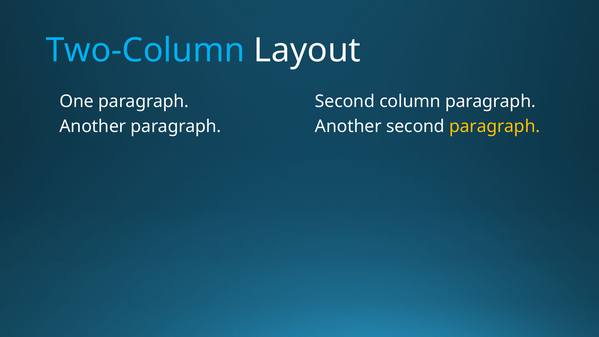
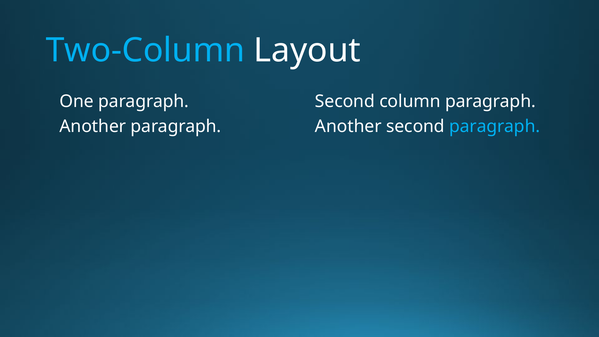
paragraph at (495, 126) colour: yellow -> light blue
